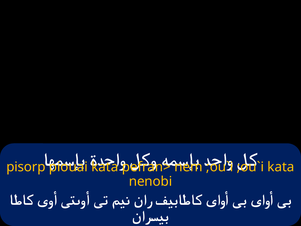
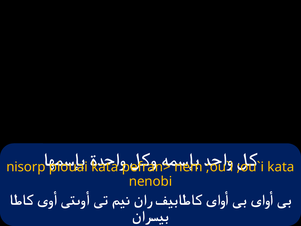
pisorp: pisorp -> nisorp
